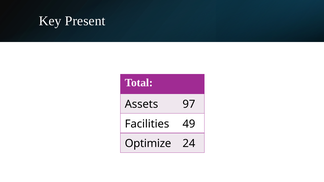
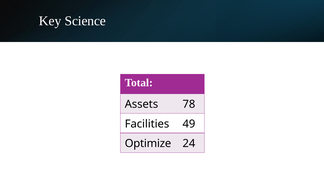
Present: Present -> Science
97: 97 -> 78
